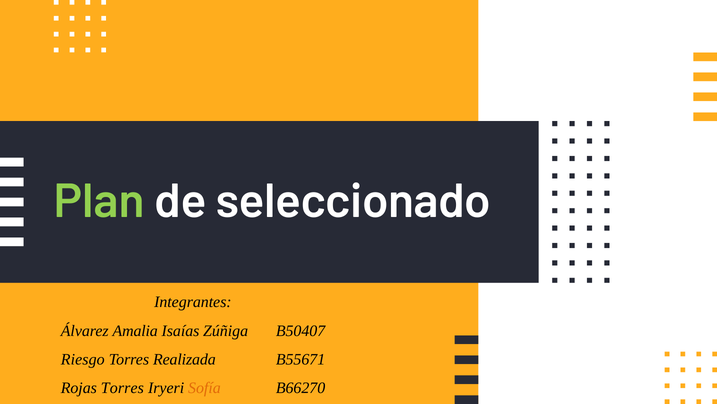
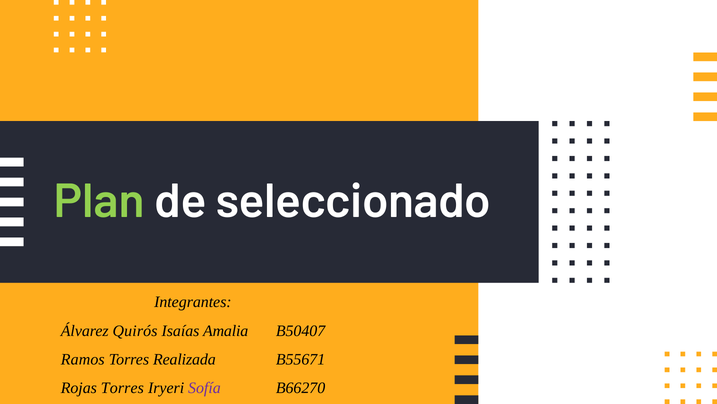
Amalia: Amalia -> Quirós
Zúñiga: Zúñiga -> Amalia
Riesgo: Riesgo -> Ramos
Sofía colour: orange -> purple
